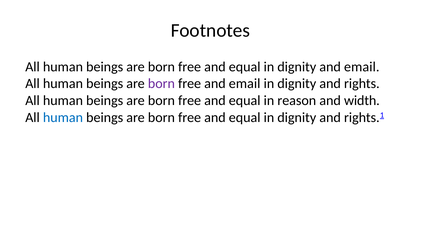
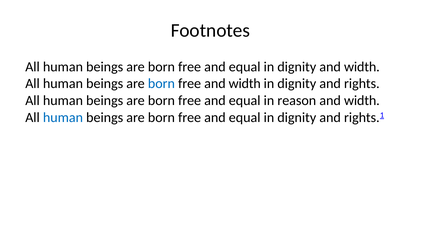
dignity and email: email -> width
born at (161, 84) colour: purple -> blue
free and email: email -> width
